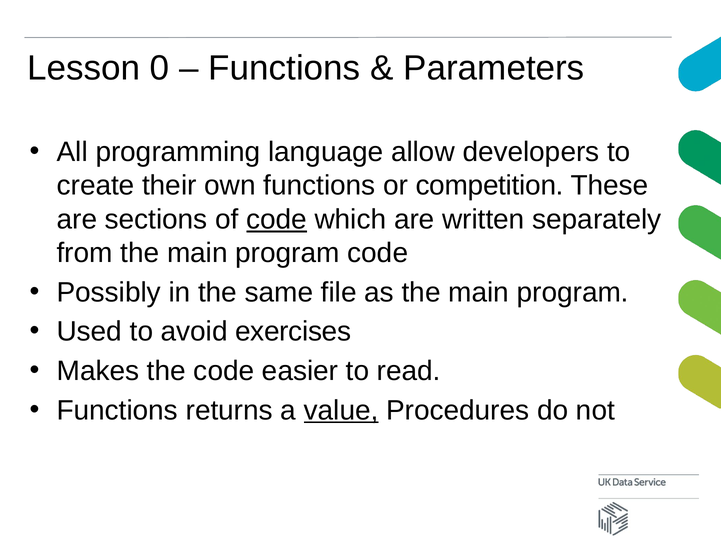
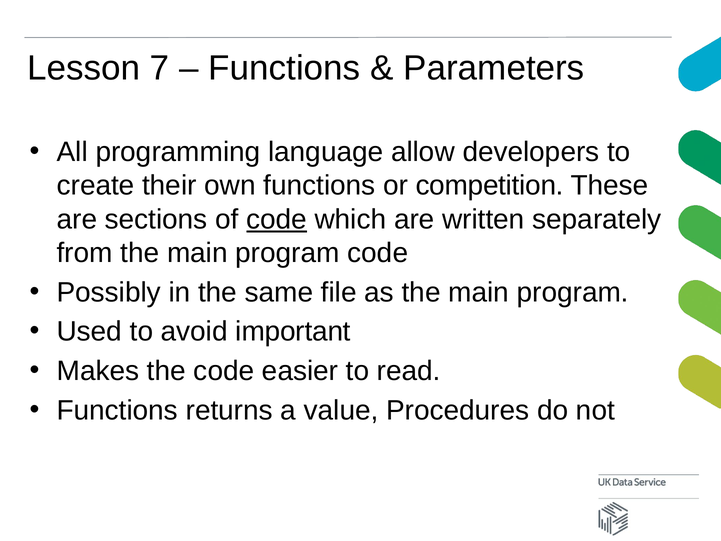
0: 0 -> 7
exercises: exercises -> important
value underline: present -> none
